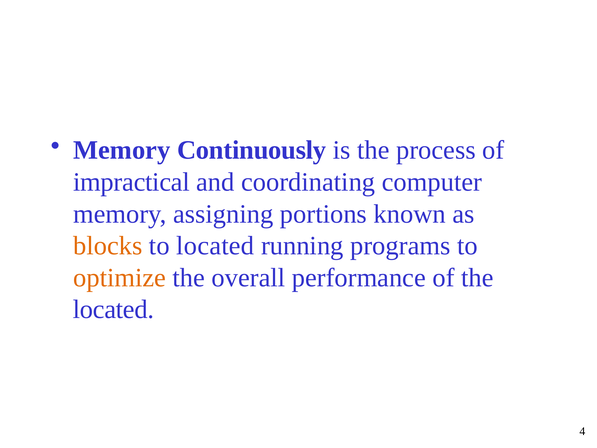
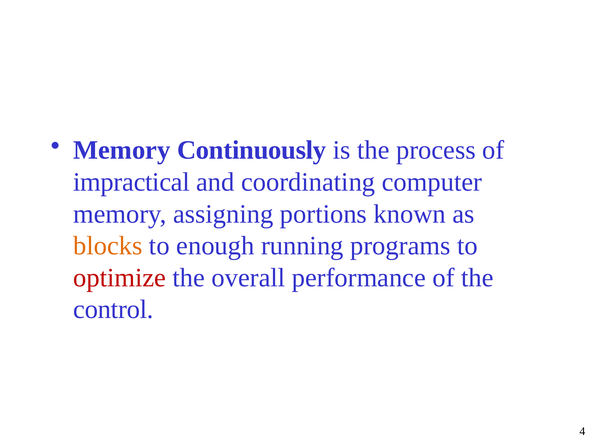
to located: located -> enough
optimize colour: orange -> red
located at (113, 309): located -> control
